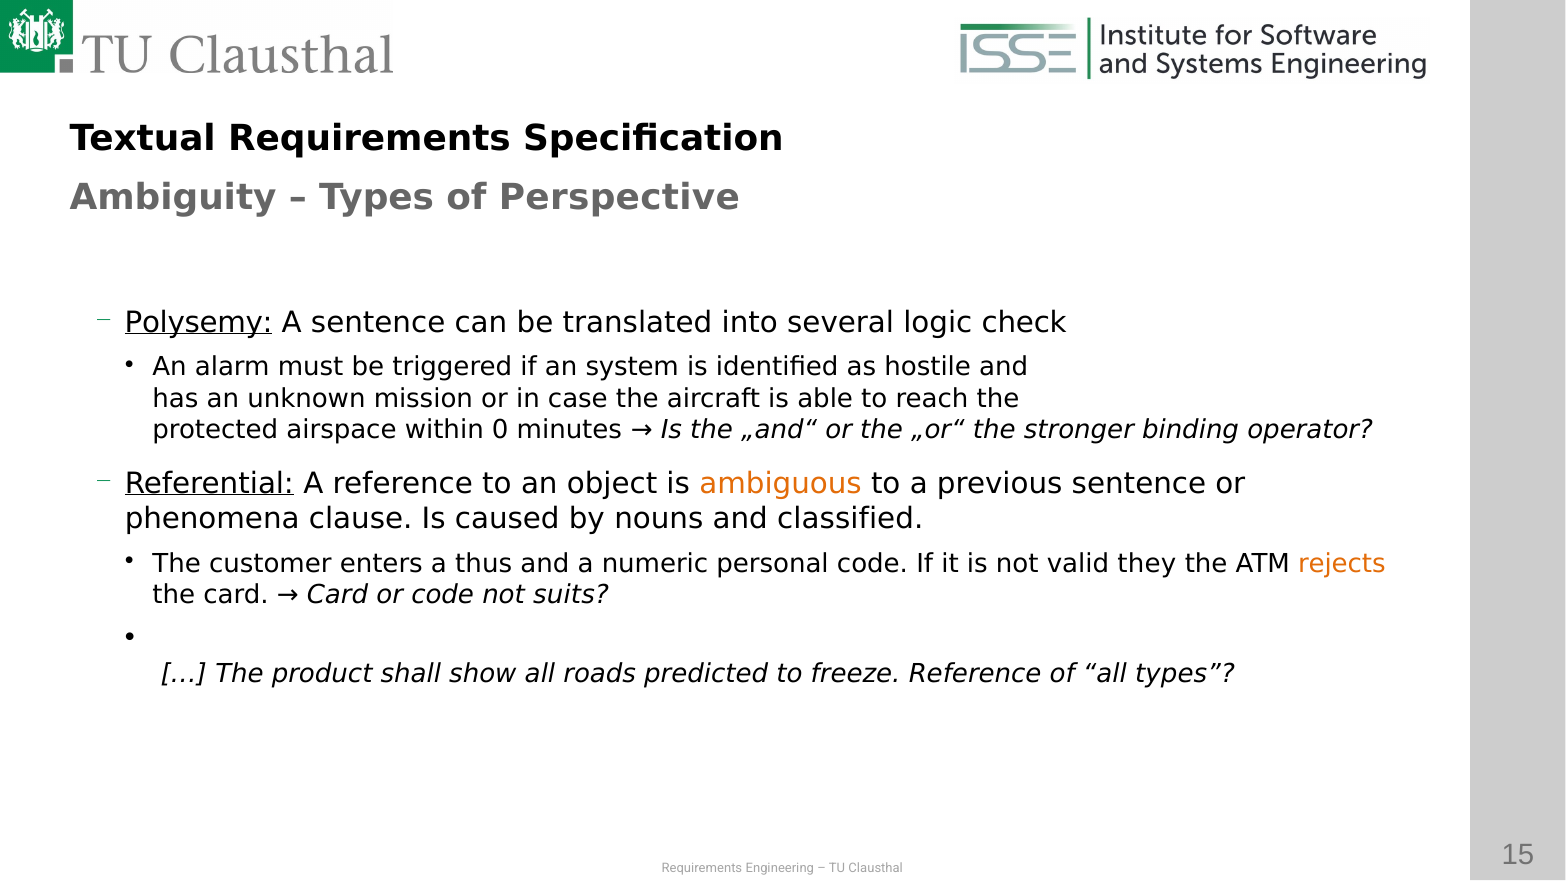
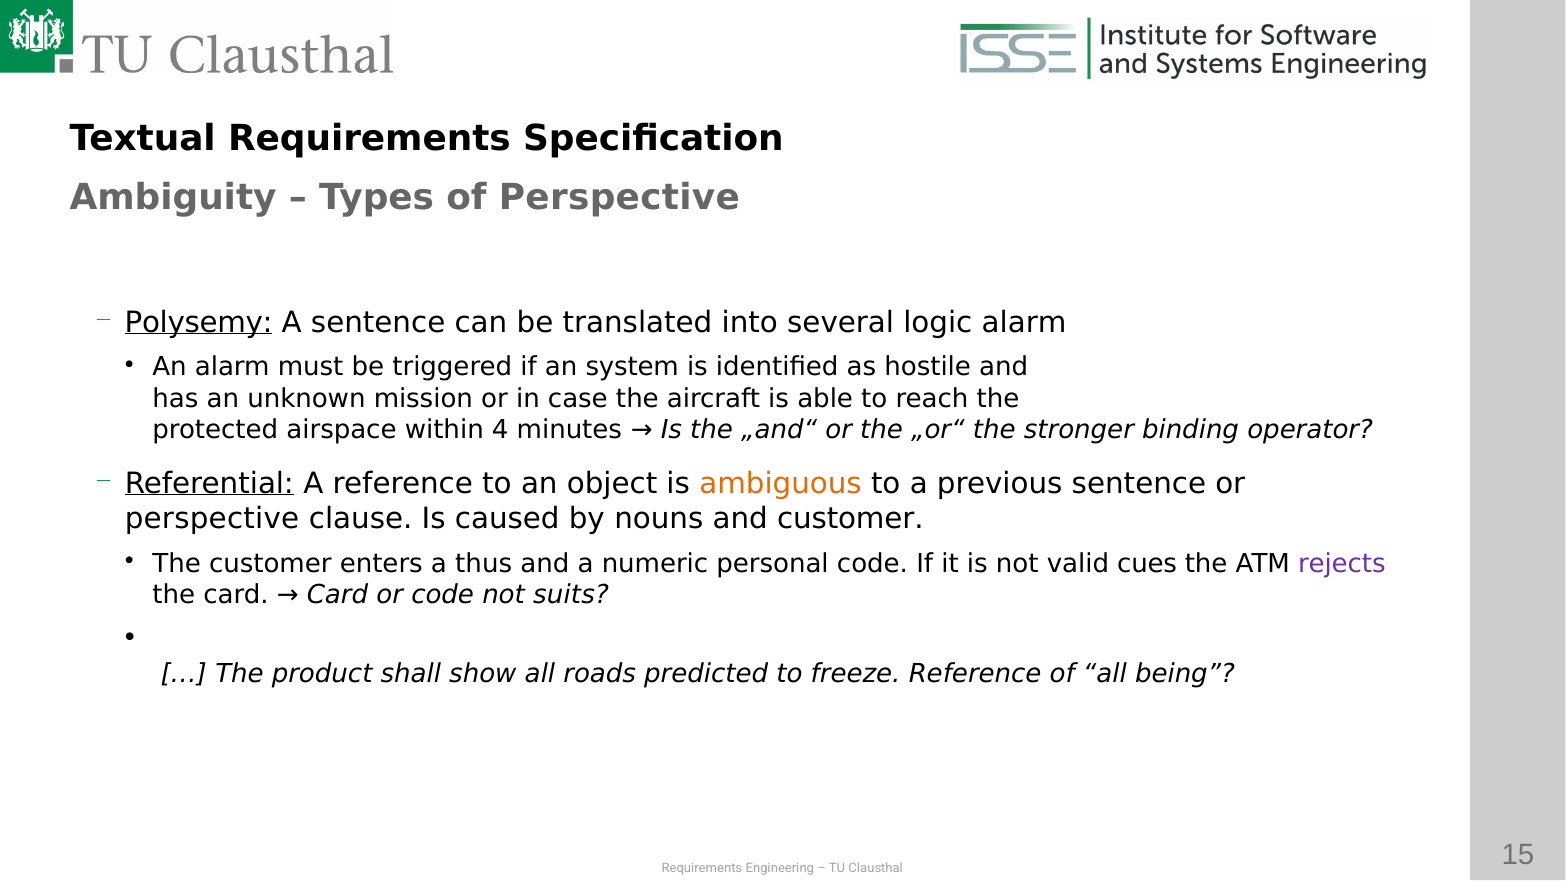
logic check: check -> alarm
0: 0 -> 4
phenomena at (212, 519): phenomena -> perspective
and classified: classified -> customer
they: they -> cues
rejects colour: orange -> purple
all types: types -> being
